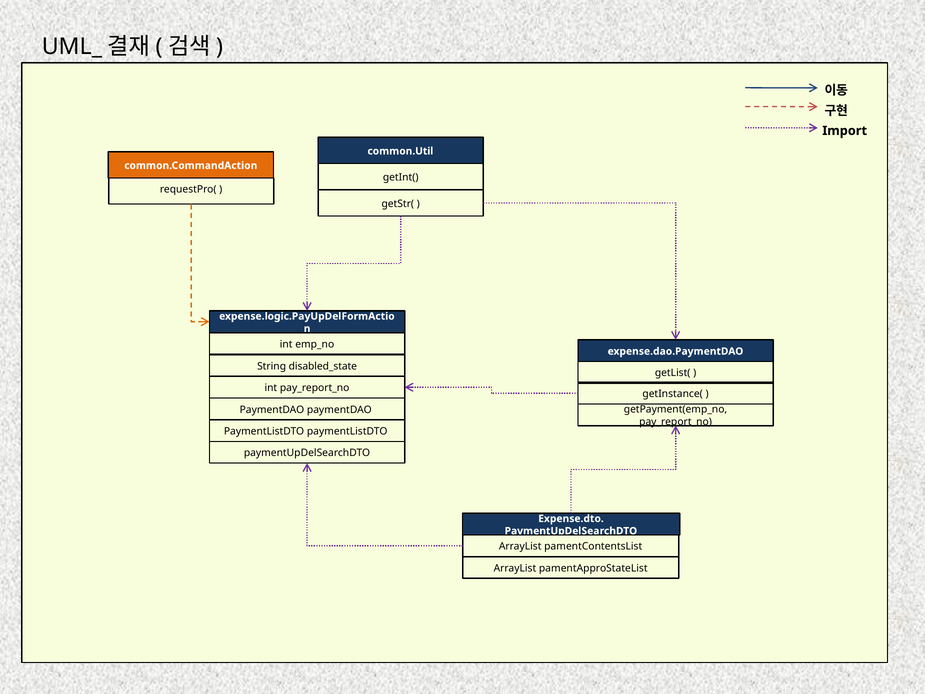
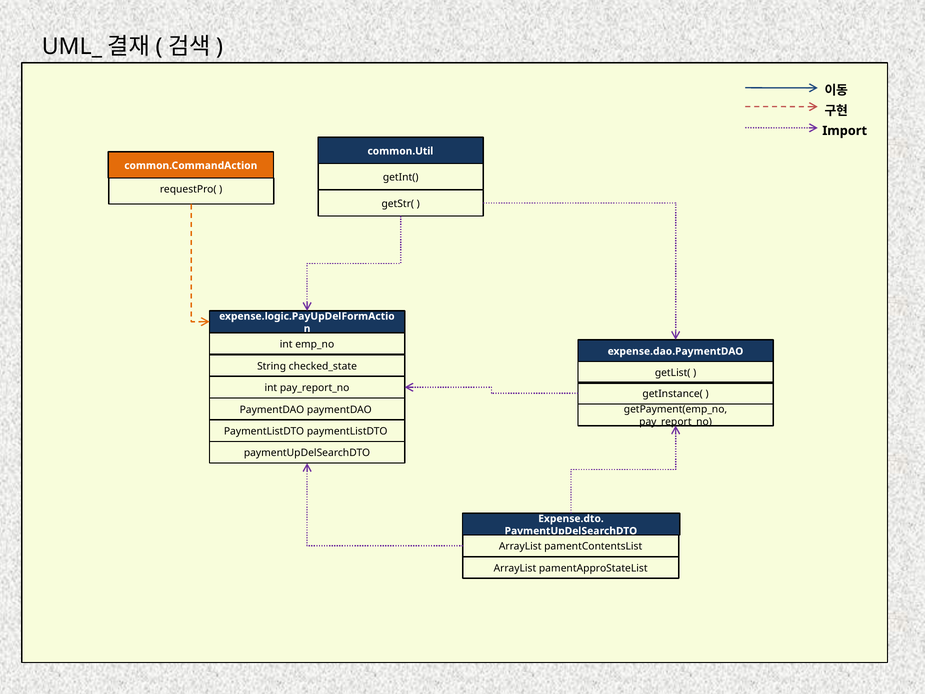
disabled_state: disabled_state -> checked_state
